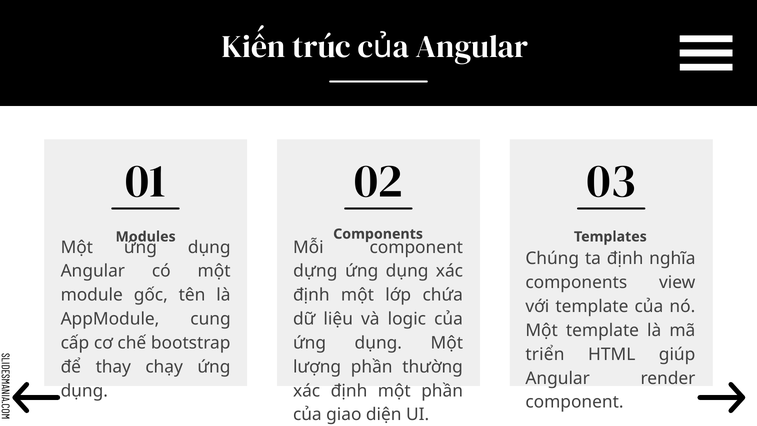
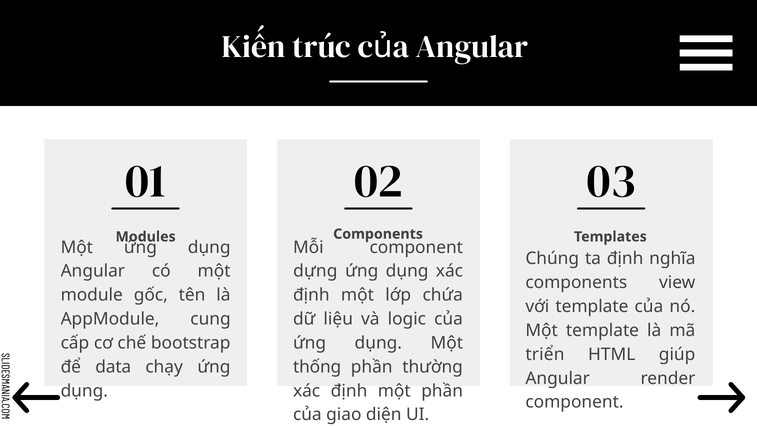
thay: thay -> data
lượng: lượng -> thống
